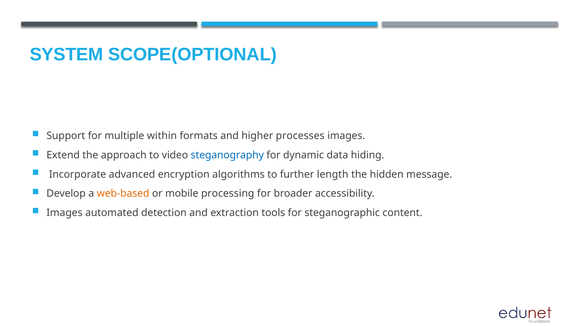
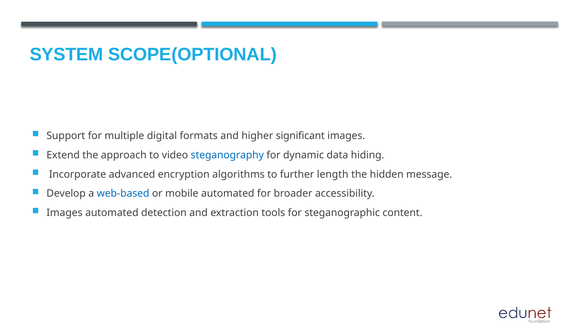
within: within -> digital
processes: processes -> significant
web-based colour: orange -> blue
mobile processing: processing -> automated
